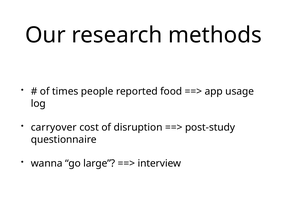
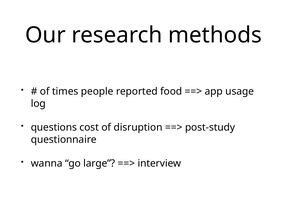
carryover: carryover -> questions
